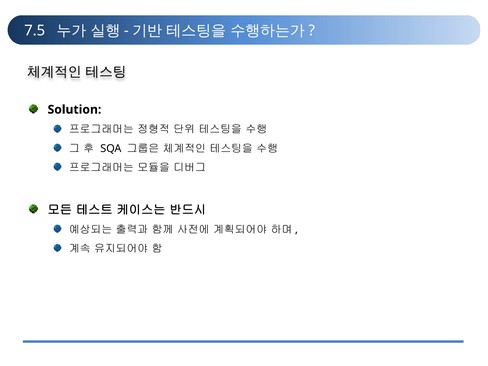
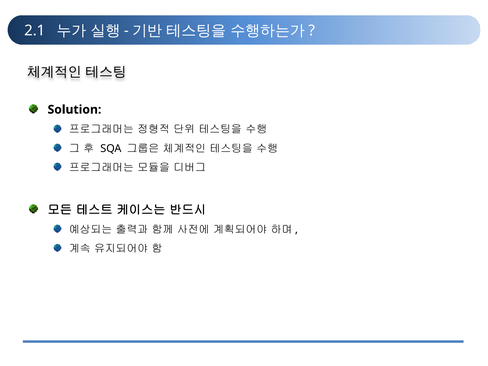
7.5: 7.5 -> 2.1
